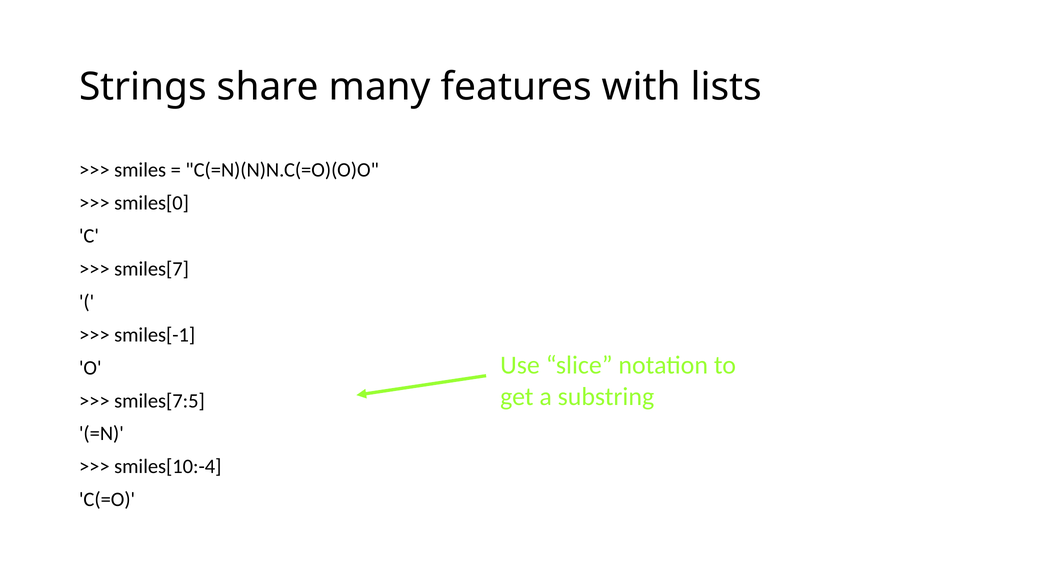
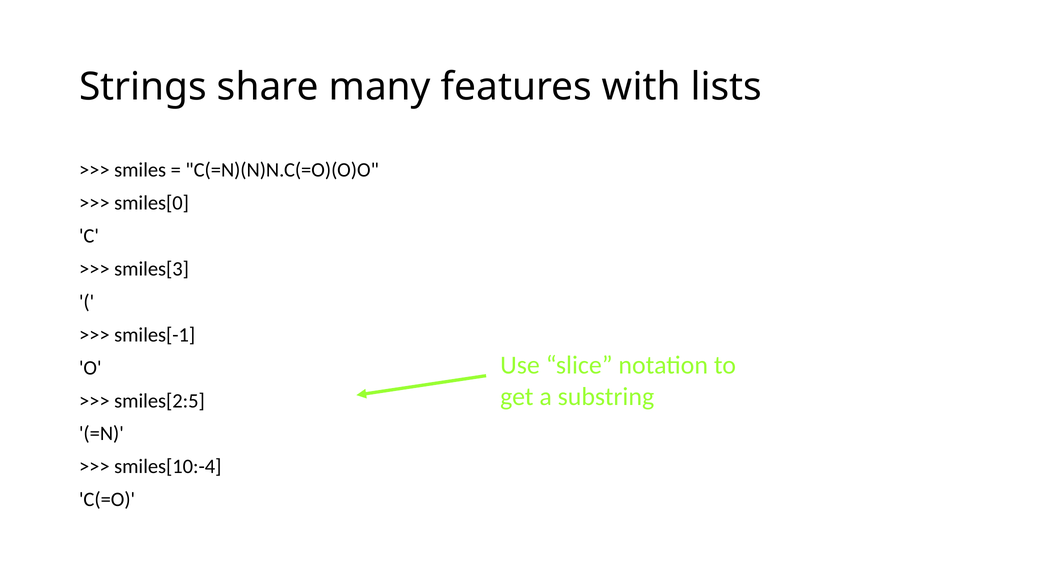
smiles[7: smiles[7 -> smiles[3
smiles[7:5: smiles[7:5 -> smiles[2:5
